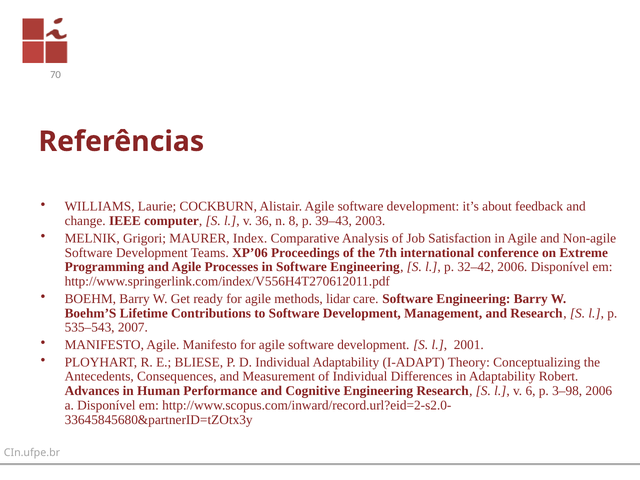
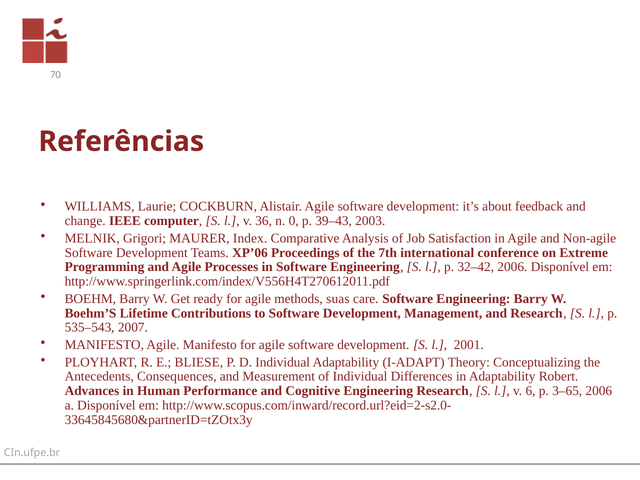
8: 8 -> 0
lidar: lidar -> suas
3–98: 3–98 -> 3–65
